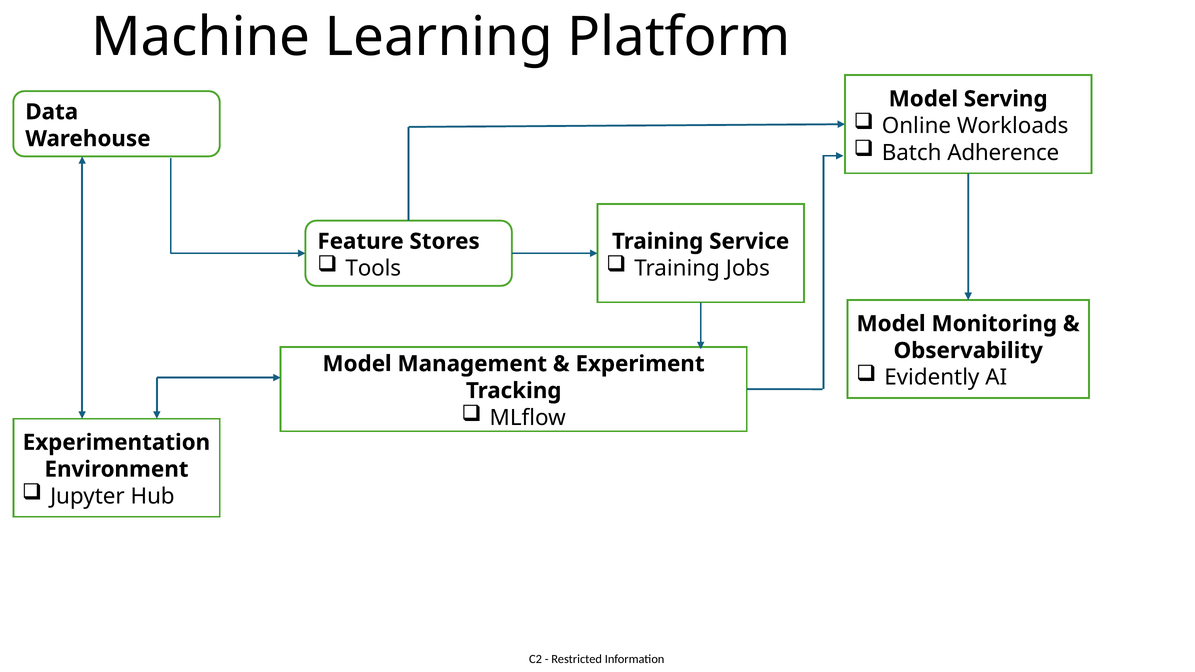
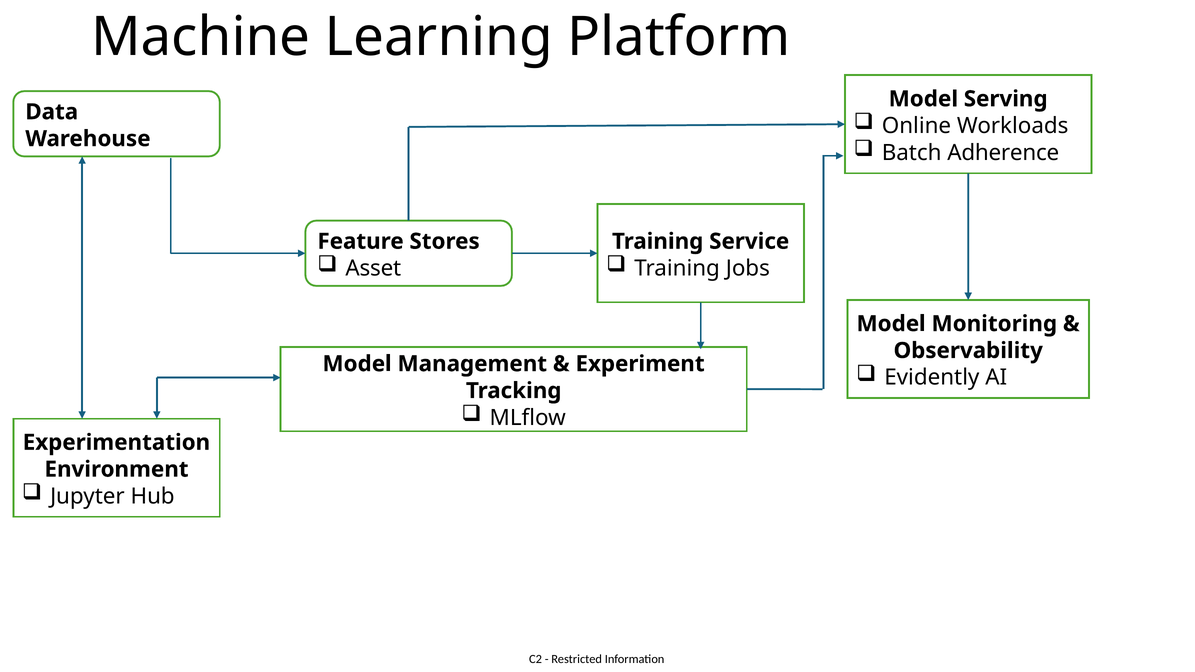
Tools: Tools -> Asset
